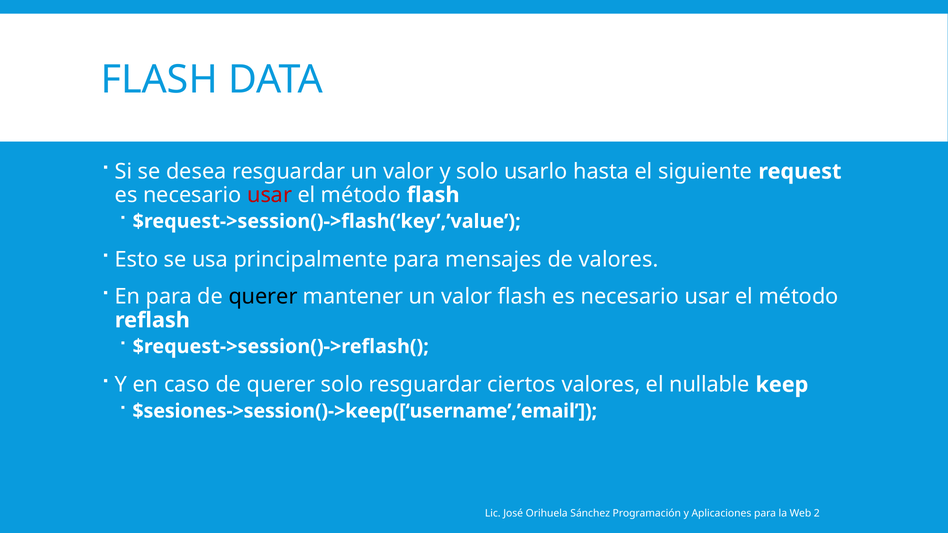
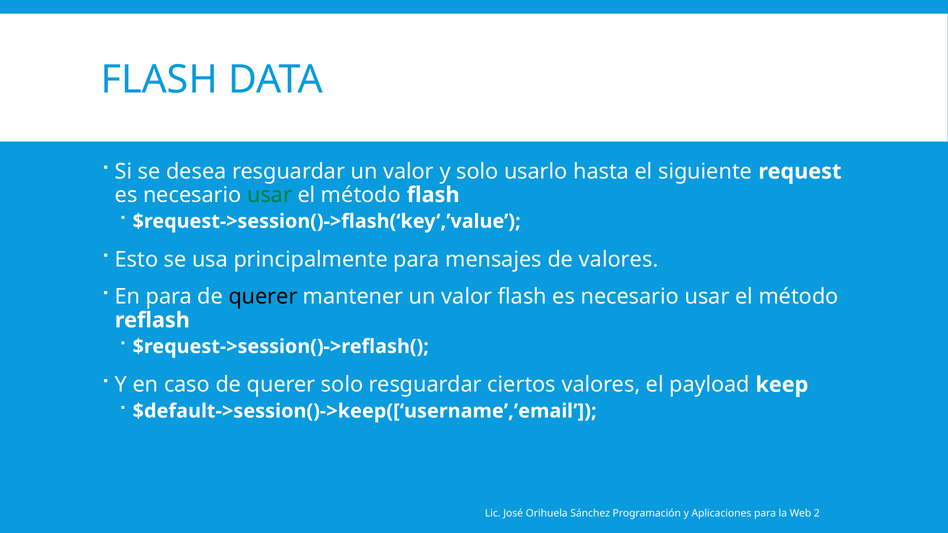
usar at (270, 195) colour: red -> green
nullable: nullable -> payload
$sesiones->session()->keep([‘username’,’email: $sesiones->session()->keep([‘username’,’email -> $default->session()->keep([‘username’,’email
